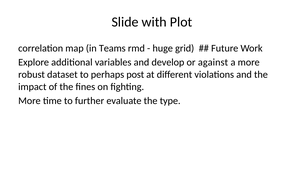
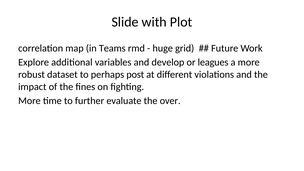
against: against -> leagues
type: type -> over
